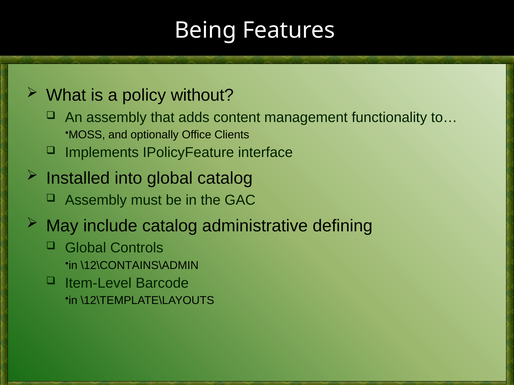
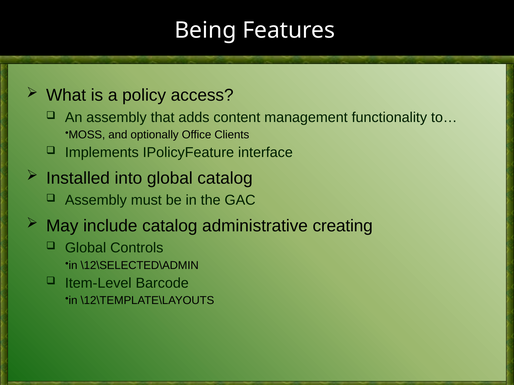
without: without -> access
defining: defining -> creating
\12\CONTAINS\ADMIN: \12\CONTAINS\ADMIN -> \12\SELECTED\ADMIN
